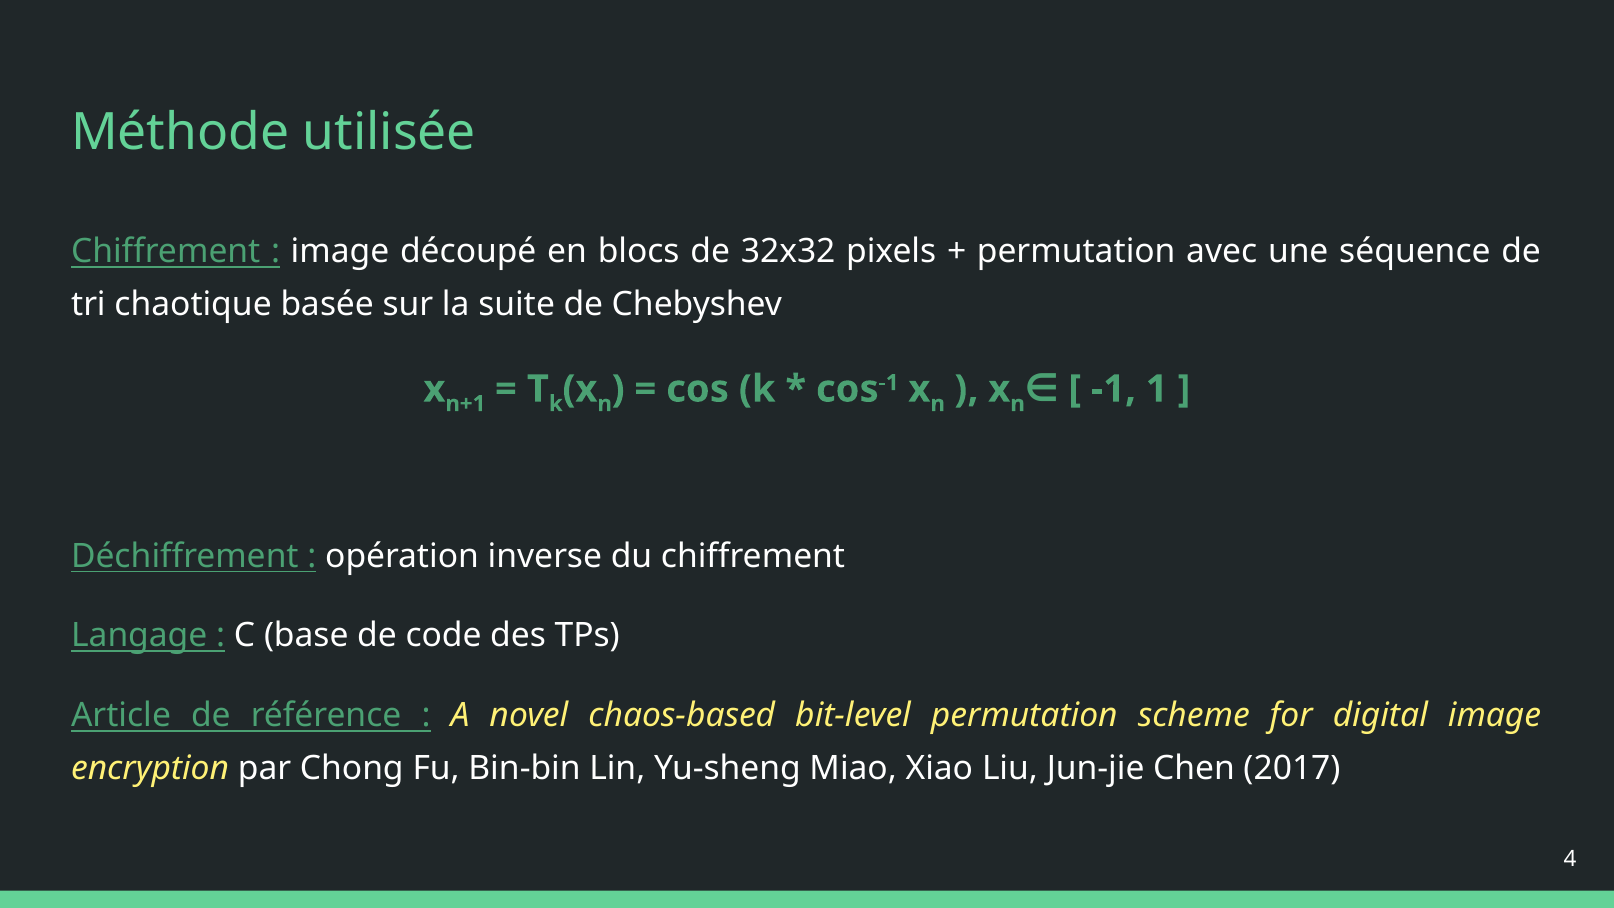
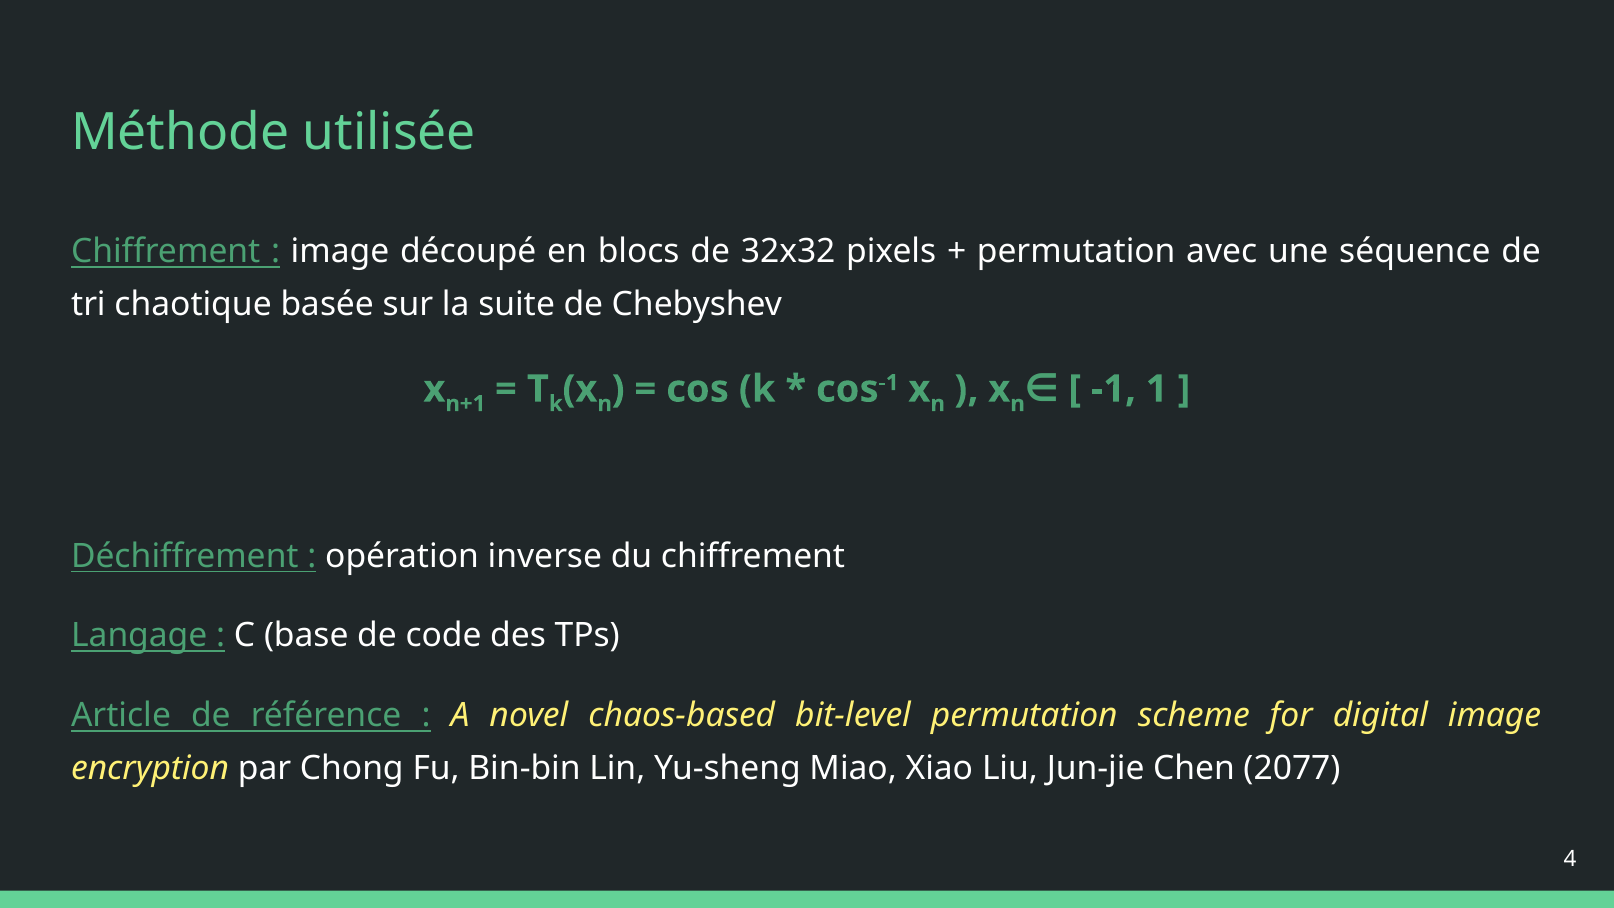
2017: 2017 -> 2077
